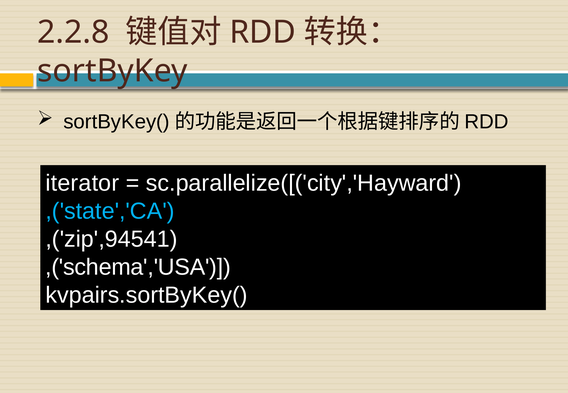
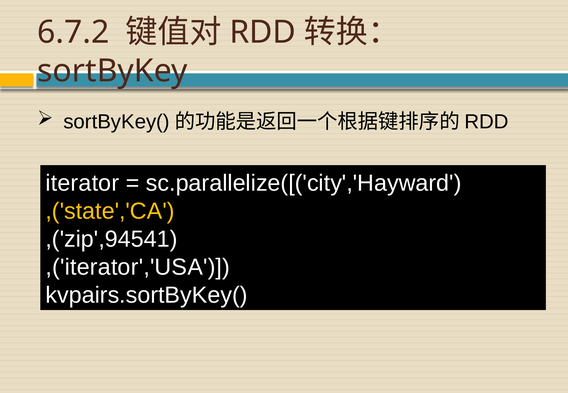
2.2.8: 2.2.8 -> 6.7.2
,('state','CA colour: light blue -> yellow
,('schema','USA: ,('schema','USA -> ,('iterator','USA
